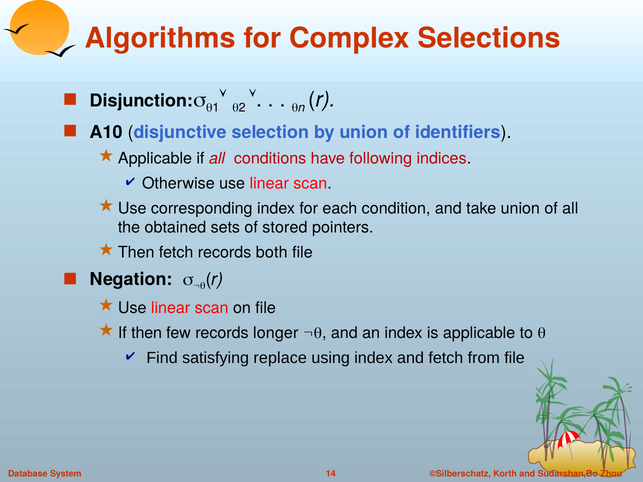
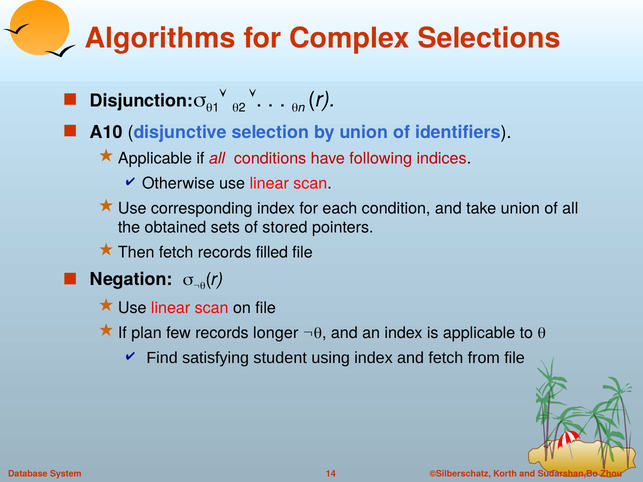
both: both -> filled
If then: then -> plan
replace: replace -> student
